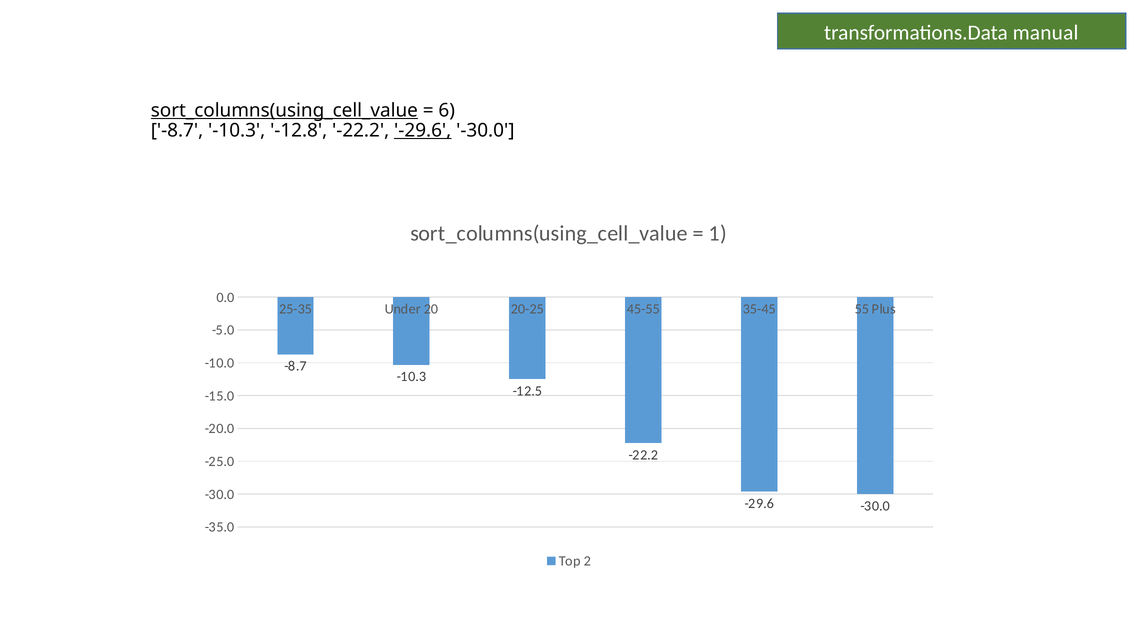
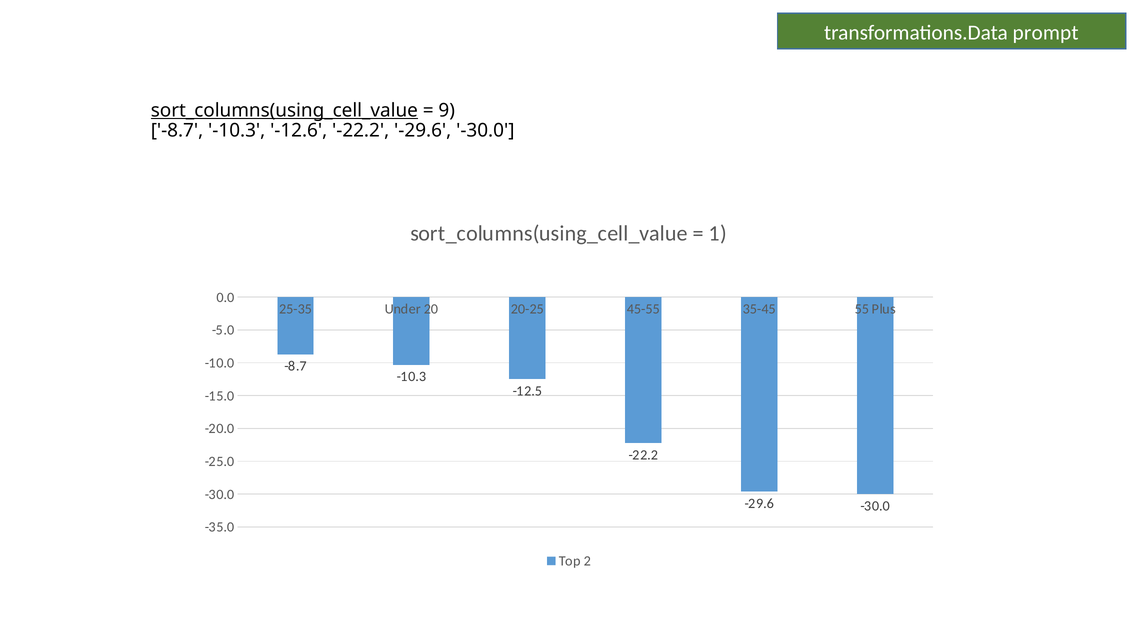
manual: manual -> prompt
6: 6 -> 9
-12.8: -12.8 -> -12.6
-29.6 at (423, 130) underline: present -> none
